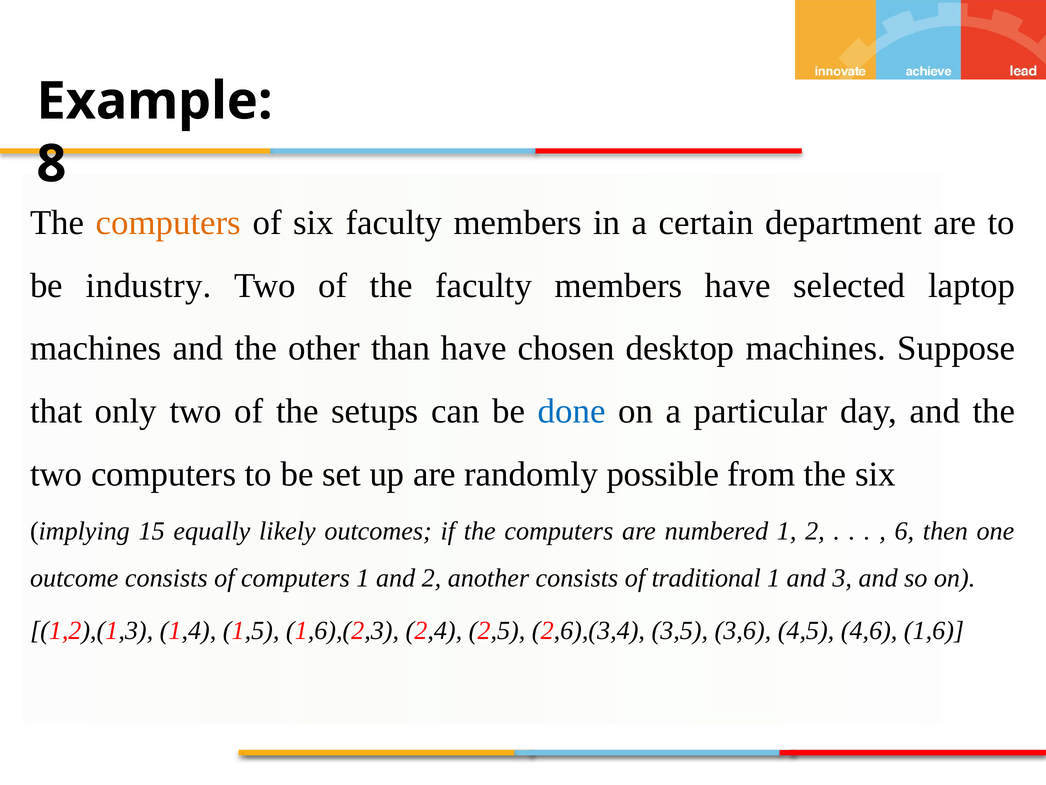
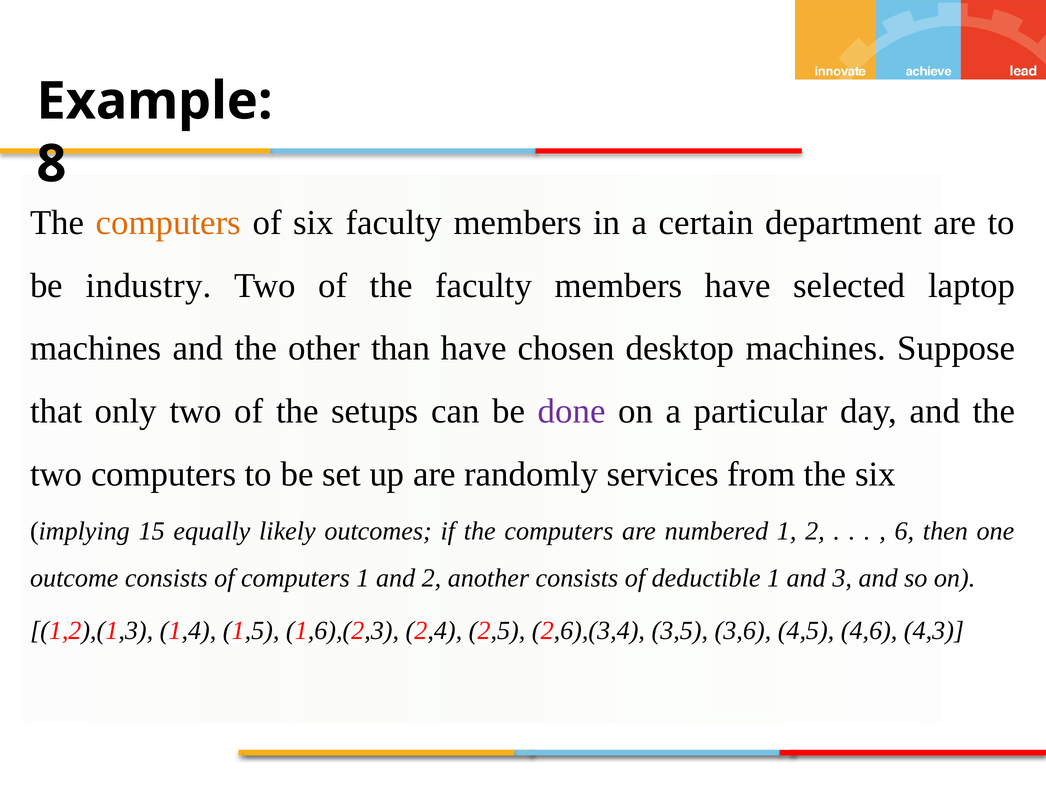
done colour: blue -> purple
possible: possible -> services
traditional: traditional -> deductible
1,6: 1,6 -> 4,3
